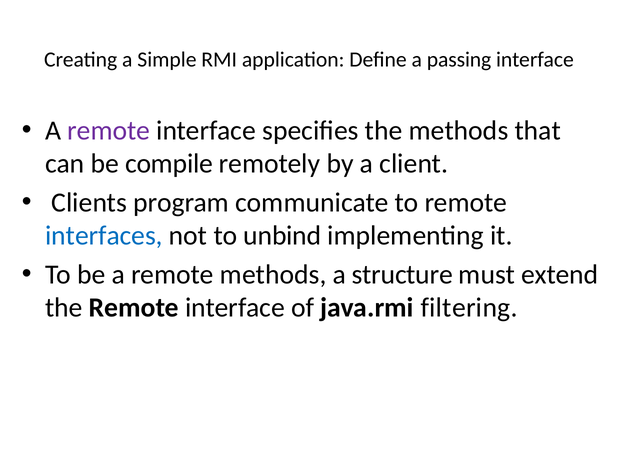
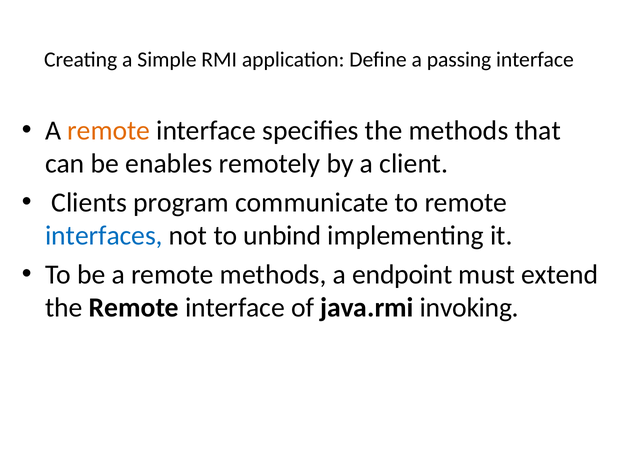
remote at (109, 131) colour: purple -> orange
compile: compile -> enables
structure: structure -> endpoint
filtering: filtering -> invoking
